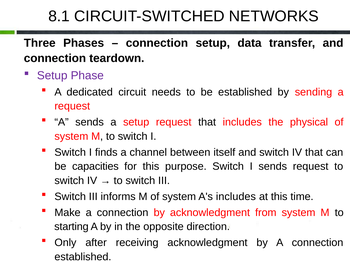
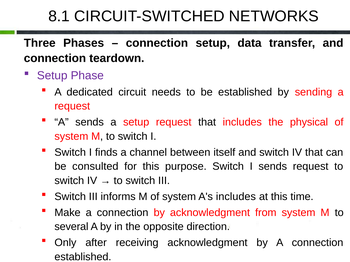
capacities: capacities -> consulted
starting: starting -> several
